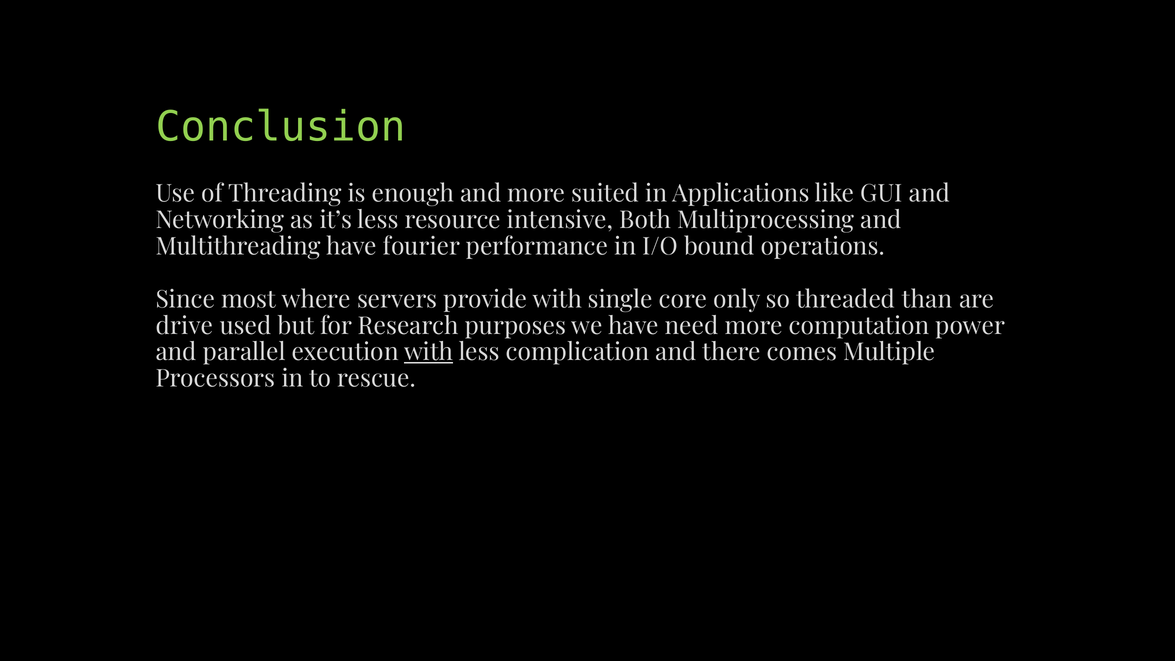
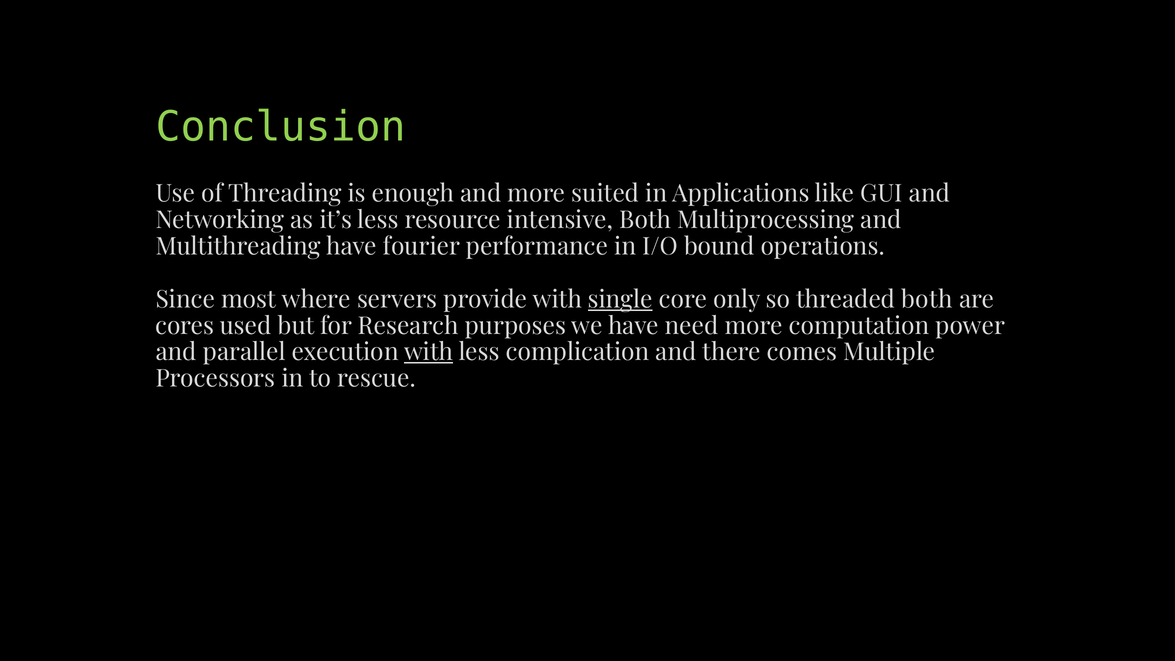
single underline: none -> present
threaded than: than -> both
drive: drive -> cores
